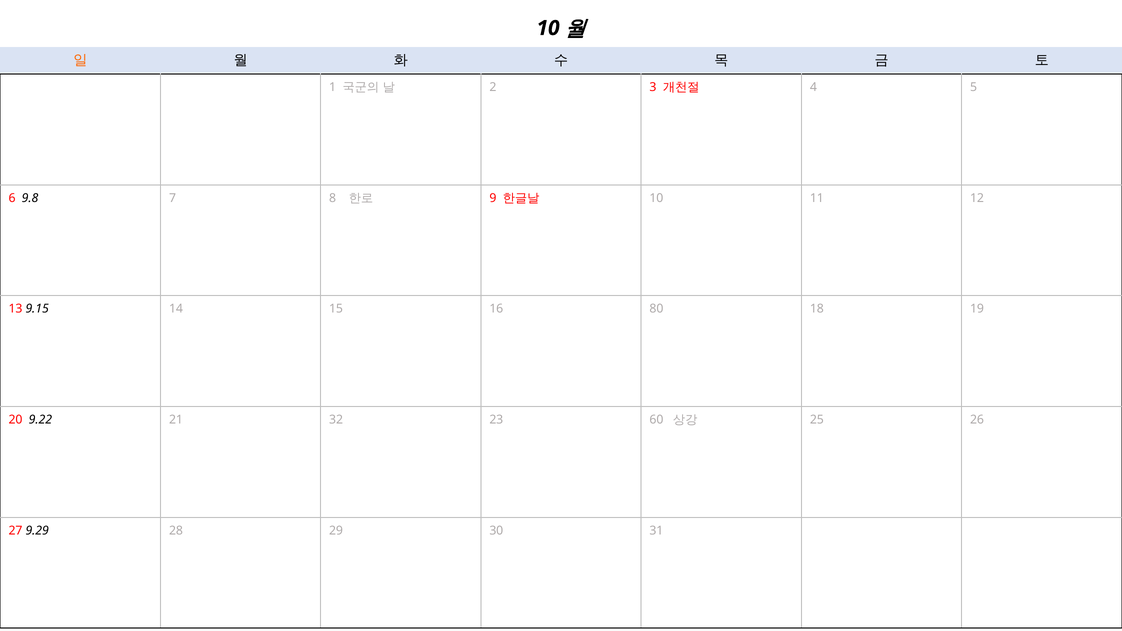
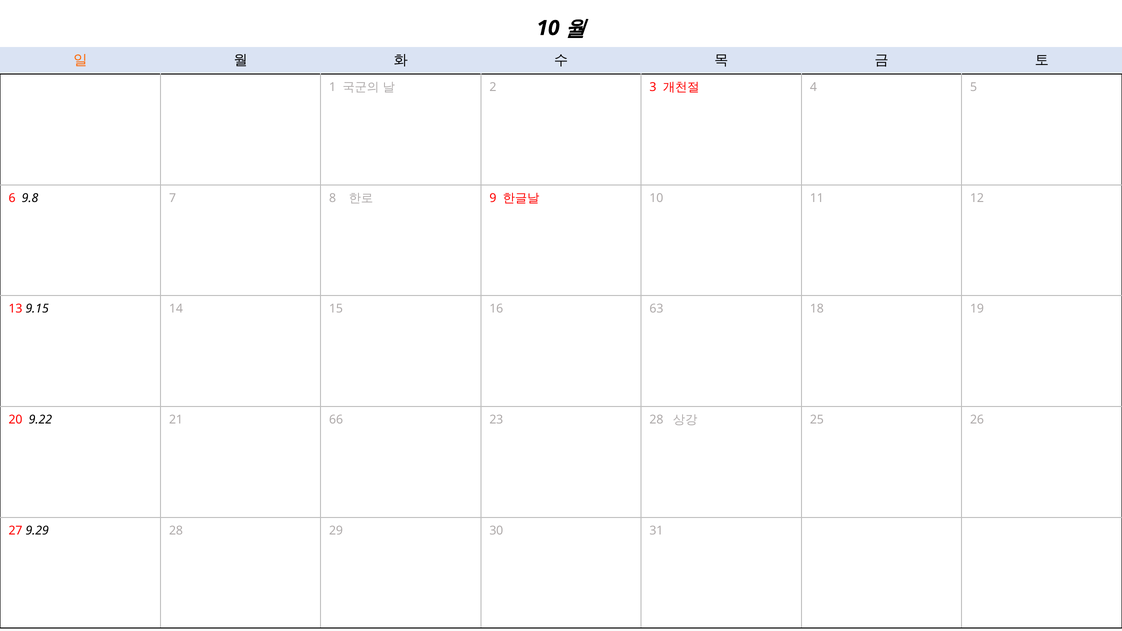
80: 80 -> 63
32: 32 -> 66
23 60: 60 -> 28
